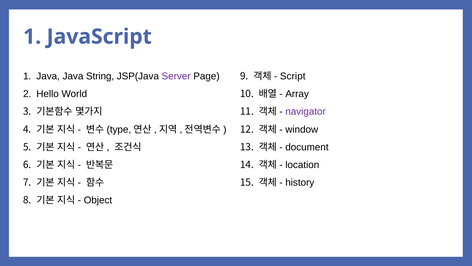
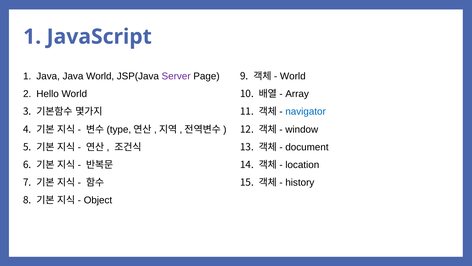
Java String: String -> World
Script at (293, 76): Script -> World
navigator colour: purple -> blue
